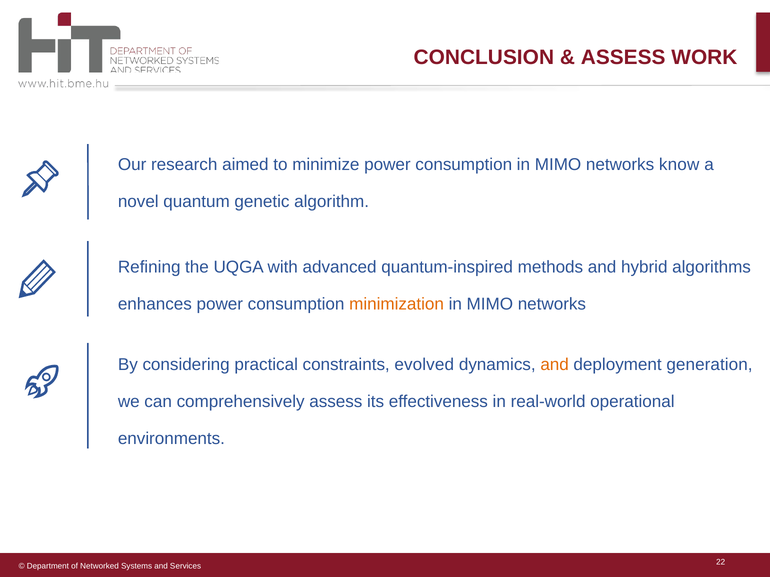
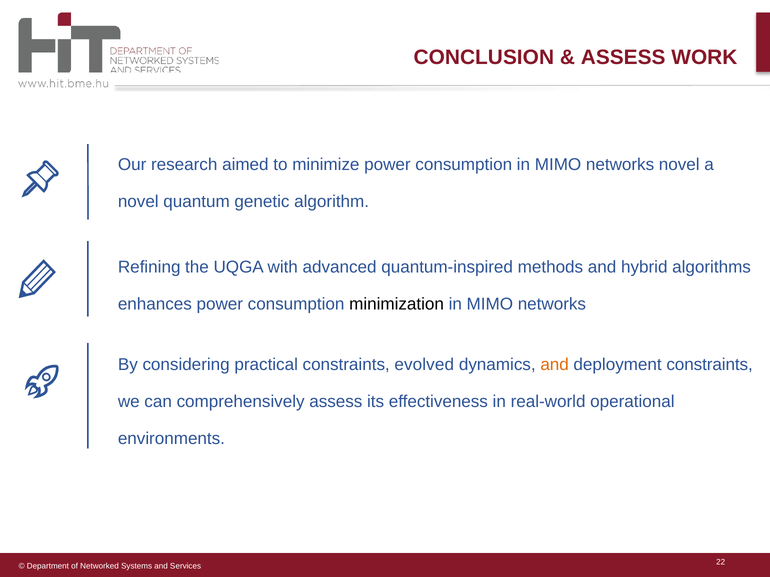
networks know: know -> novel
minimization colour: orange -> black
deployment generation: generation -> constraints
